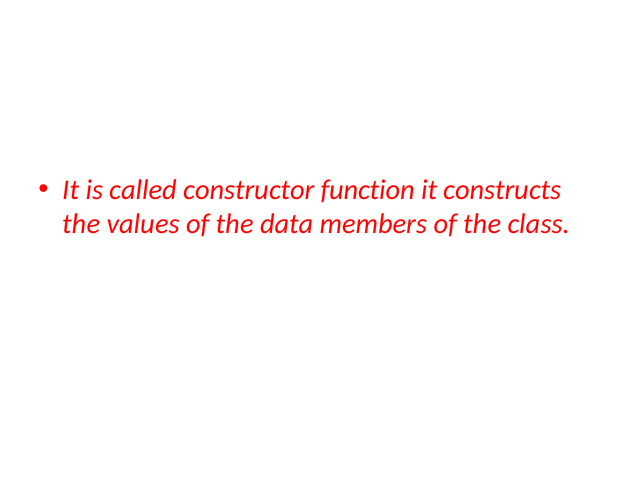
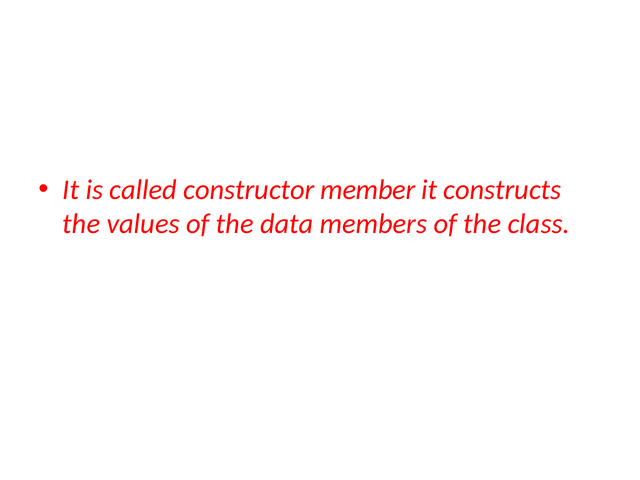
function: function -> member
